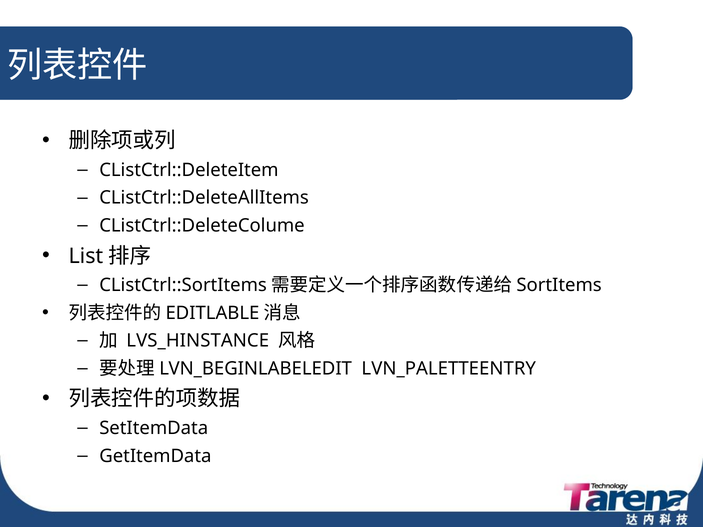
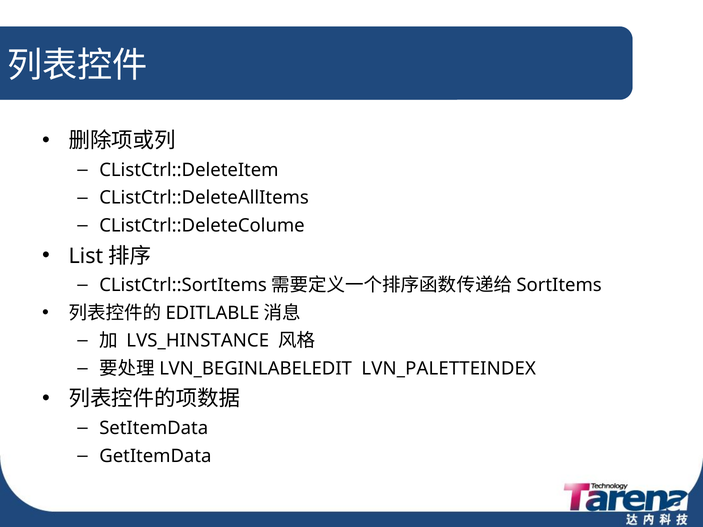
LVN_PALETTEENTRY: LVN_PALETTEENTRY -> LVN_PALETTEINDEX
